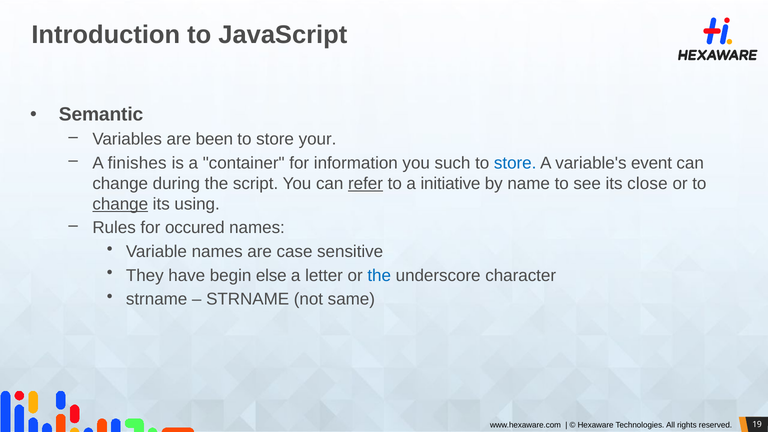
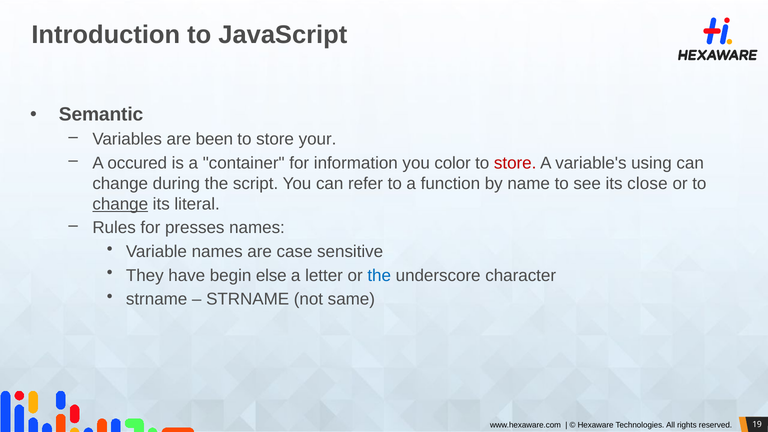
finishes: finishes -> occured
such: such -> color
store at (515, 163) colour: blue -> red
event: event -> using
refer underline: present -> none
initiative: initiative -> function
using: using -> literal
occured: occured -> presses
